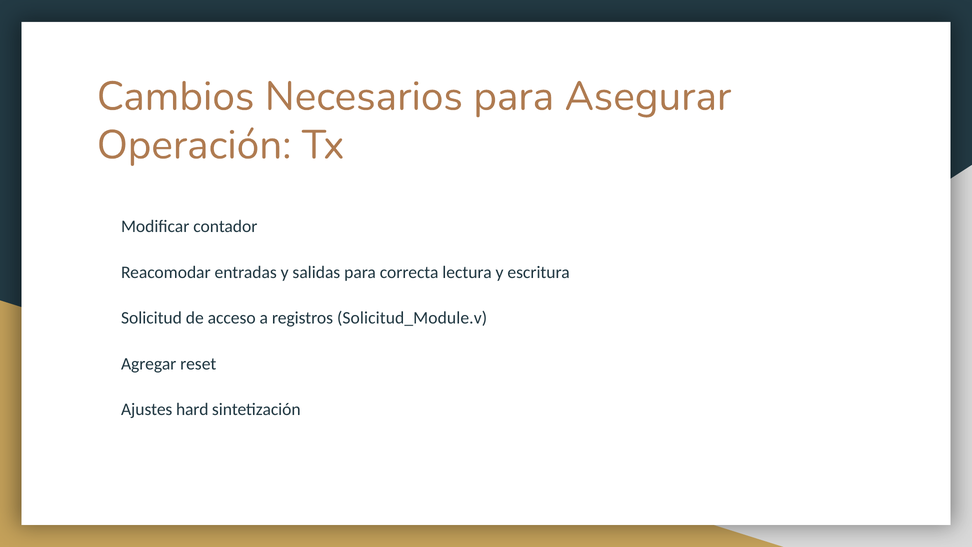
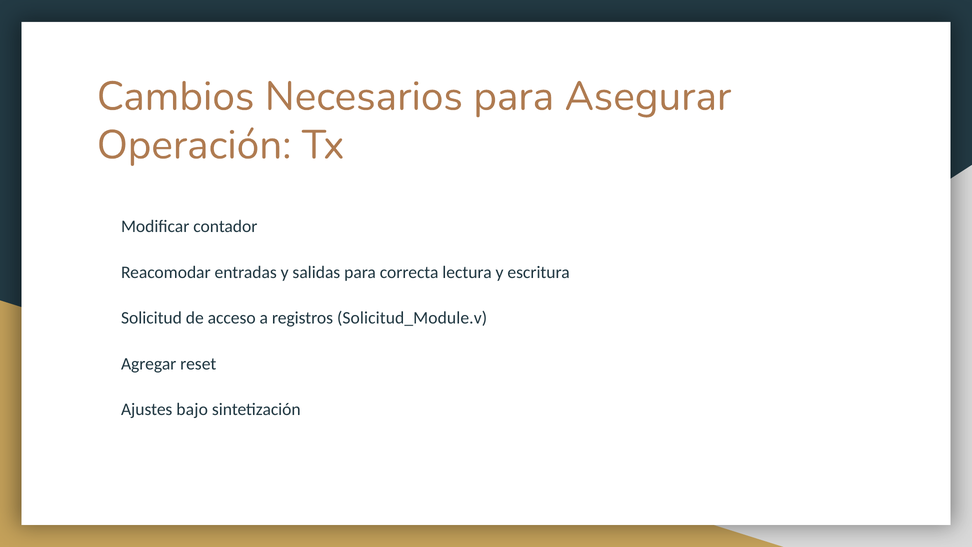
hard: hard -> bajo
